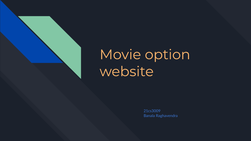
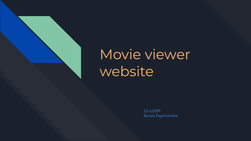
option: option -> viewer
